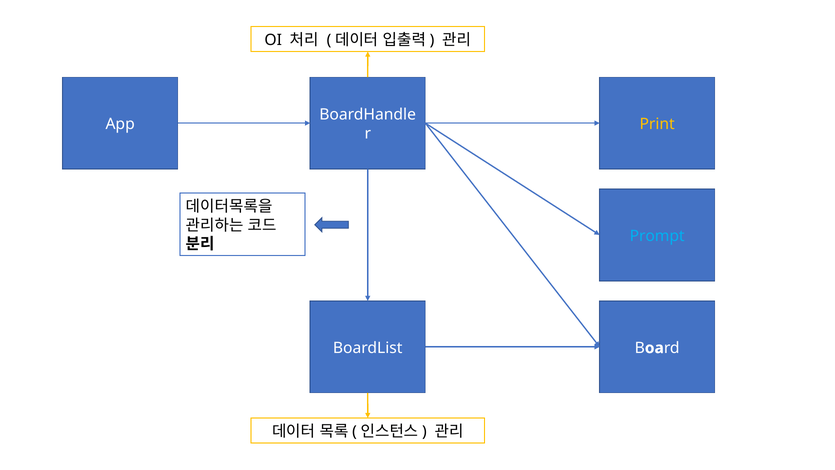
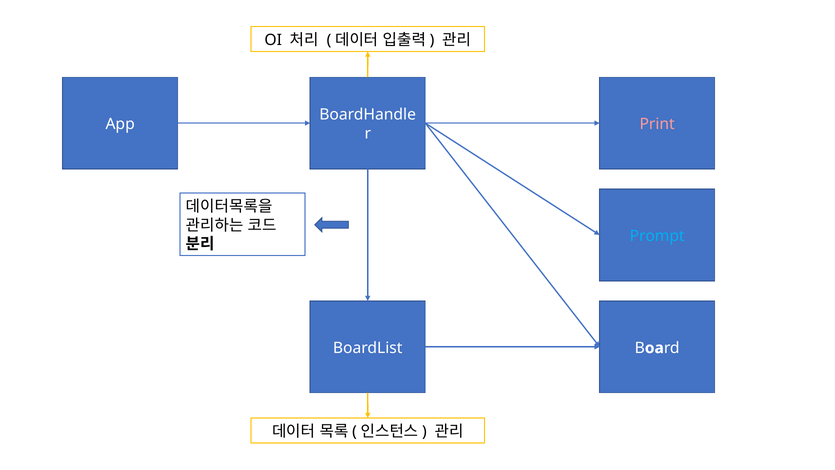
Print colour: yellow -> pink
